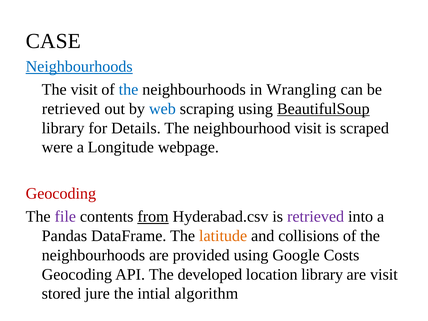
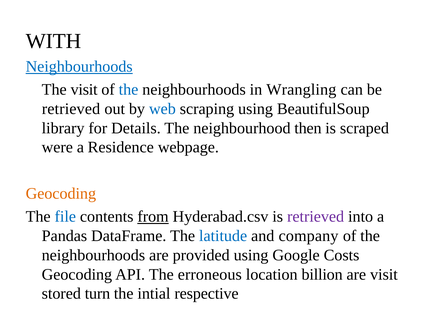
CASE: CASE -> WITH
BeautifulSoup underline: present -> none
neighbourhood visit: visit -> then
Longitude: Longitude -> Residence
Geocoding at (61, 193) colour: red -> orange
file colour: purple -> blue
latitude colour: orange -> blue
collisions: collisions -> company
developed: developed -> erroneous
location library: library -> billion
jure: jure -> turn
algorithm: algorithm -> respective
